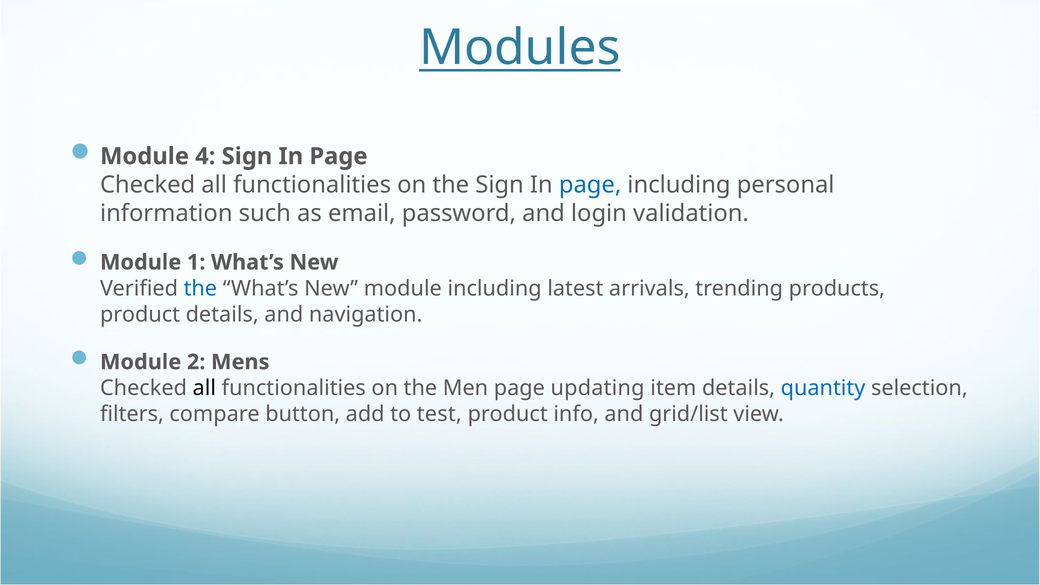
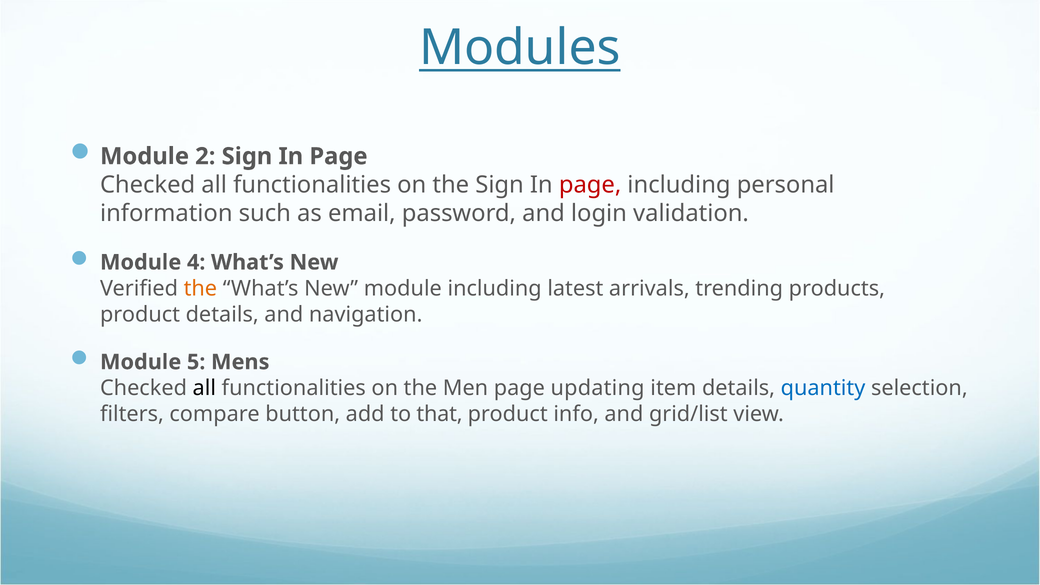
4: 4 -> 2
page at (590, 185) colour: blue -> red
1: 1 -> 4
the at (200, 288) colour: blue -> orange
2: 2 -> 5
test: test -> that
